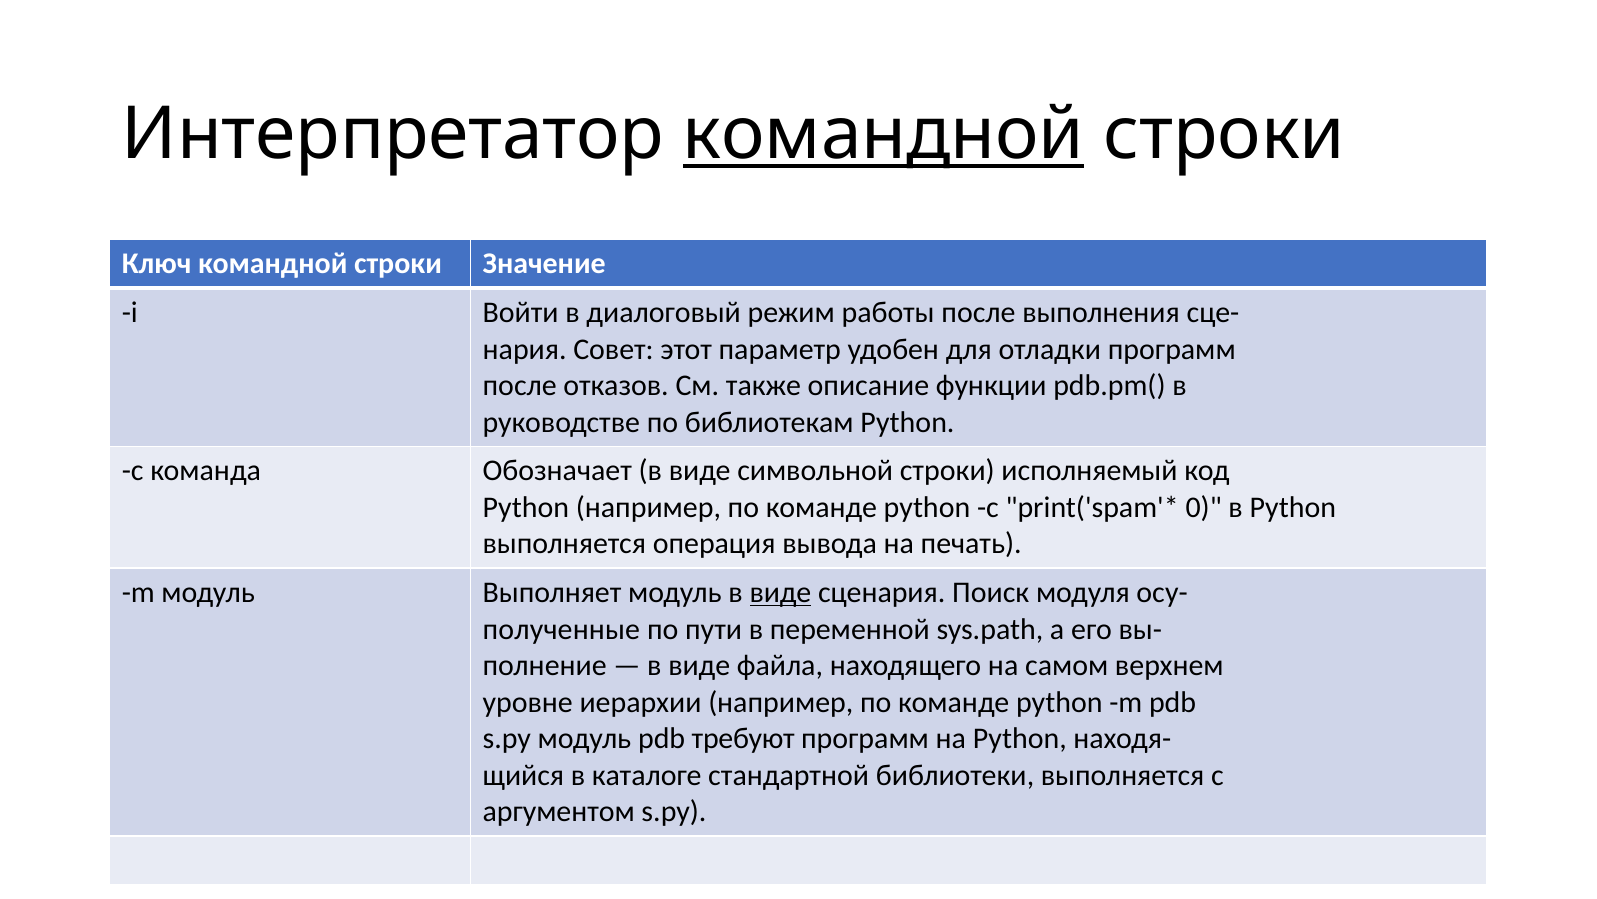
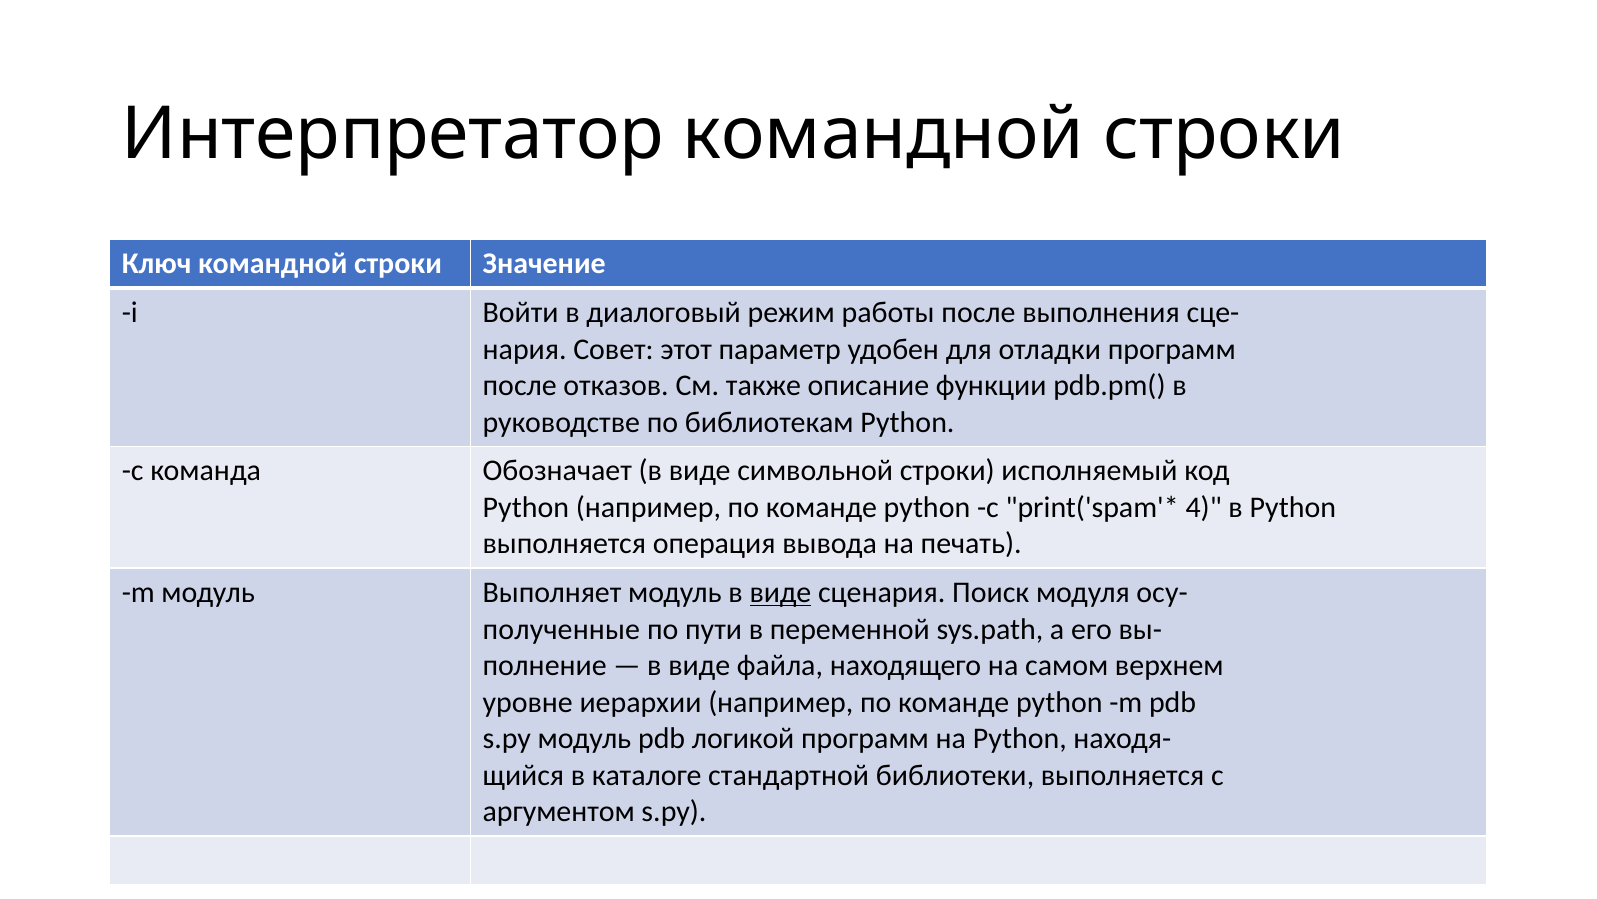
командной at (884, 134) underline: present -> none
0: 0 -> 4
требуют: требуют -> логикой
